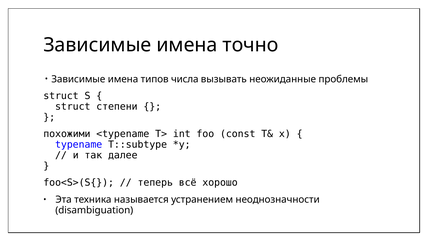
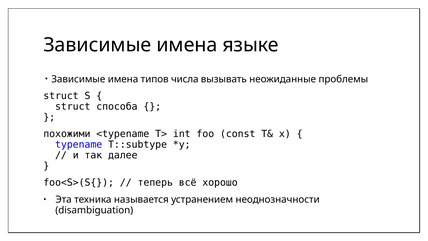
точно: точно -> языке
степени: степени -> способа
